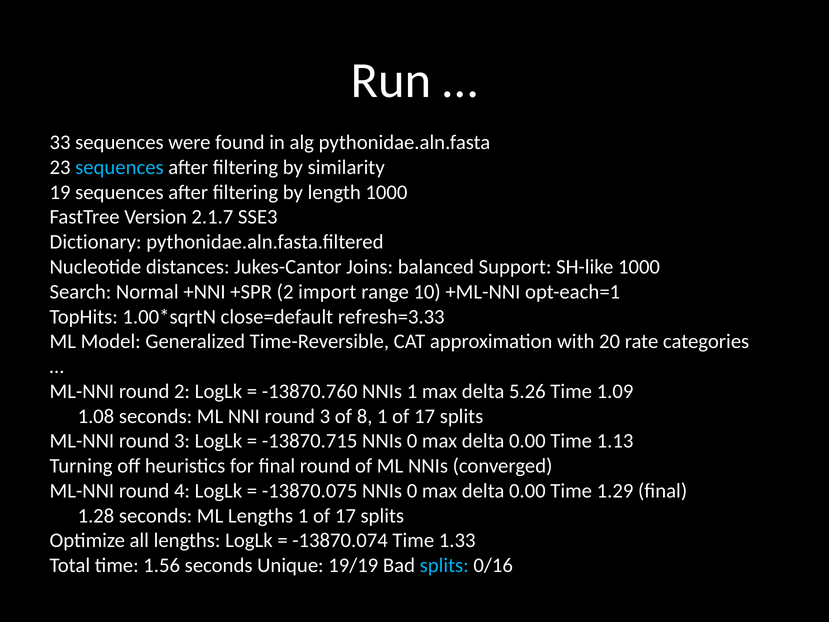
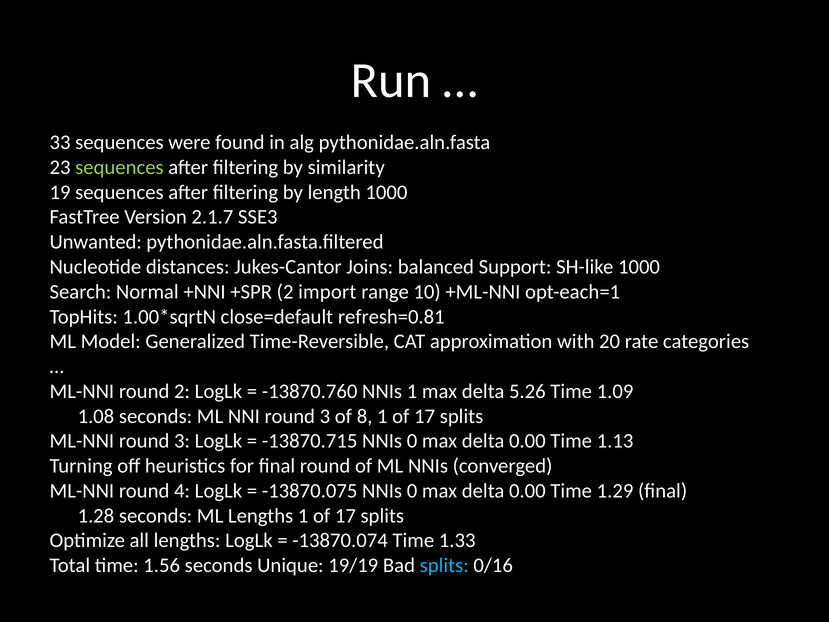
sequences at (119, 167) colour: light blue -> light green
Dictionary: Dictionary -> Unwanted
refresh=3.33: refresh=3.33 -> refresh=0.81
